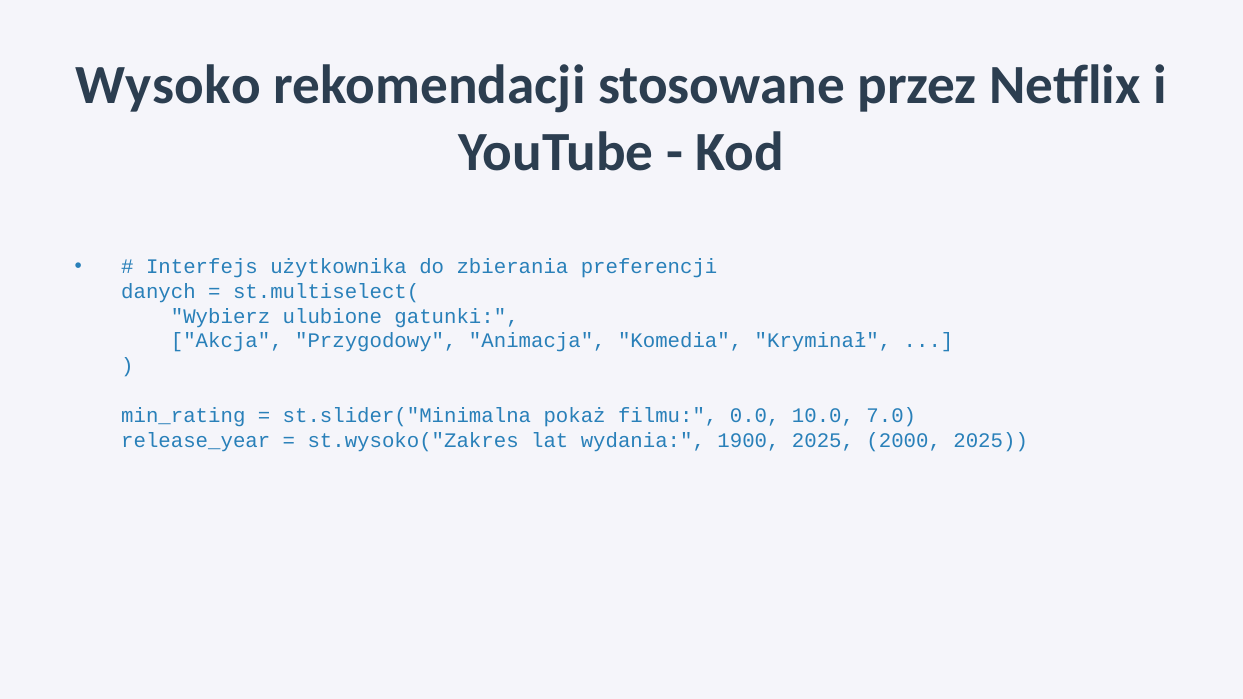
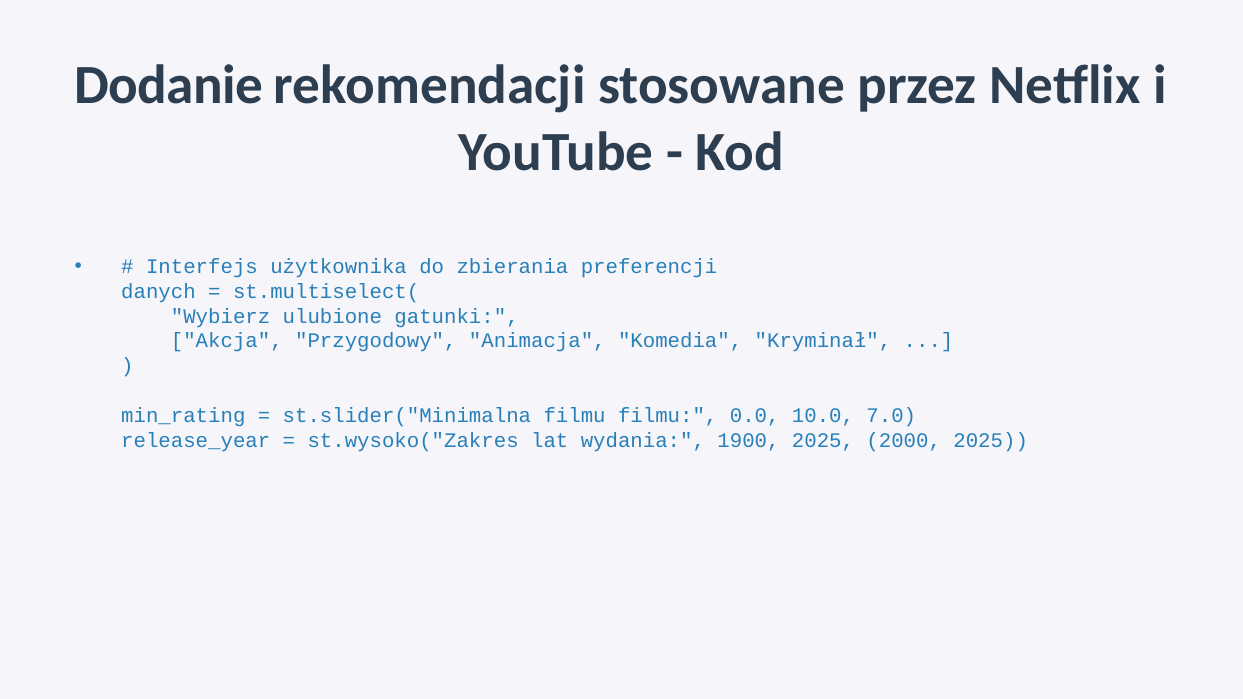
Wysoko: Wysoko -> Dodanie
st.slider("Minimalna pokaż: pokaż -> filmu
